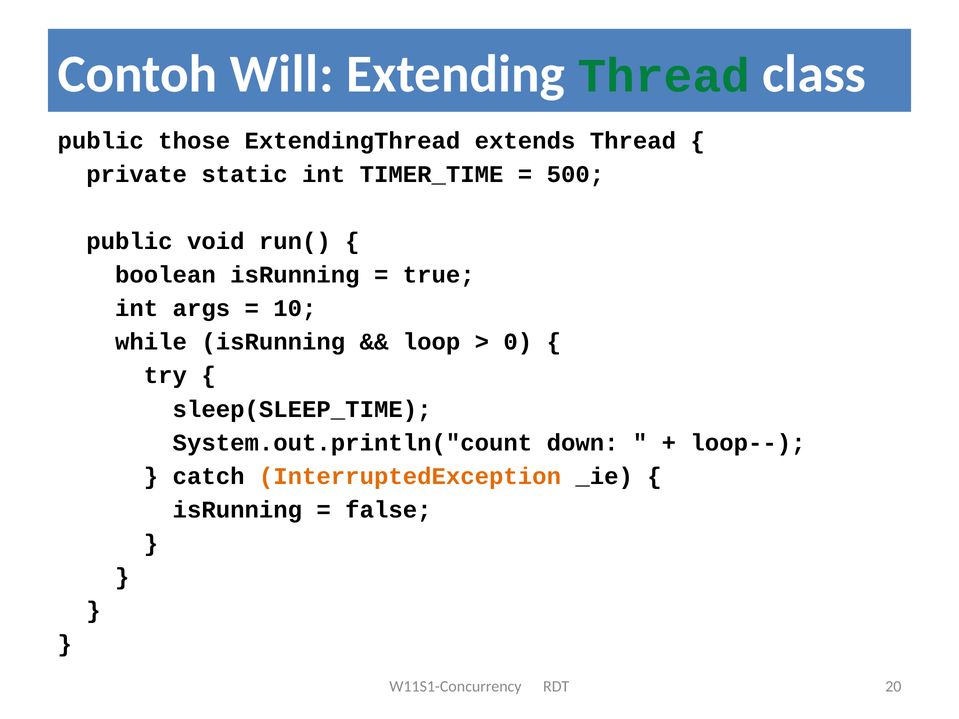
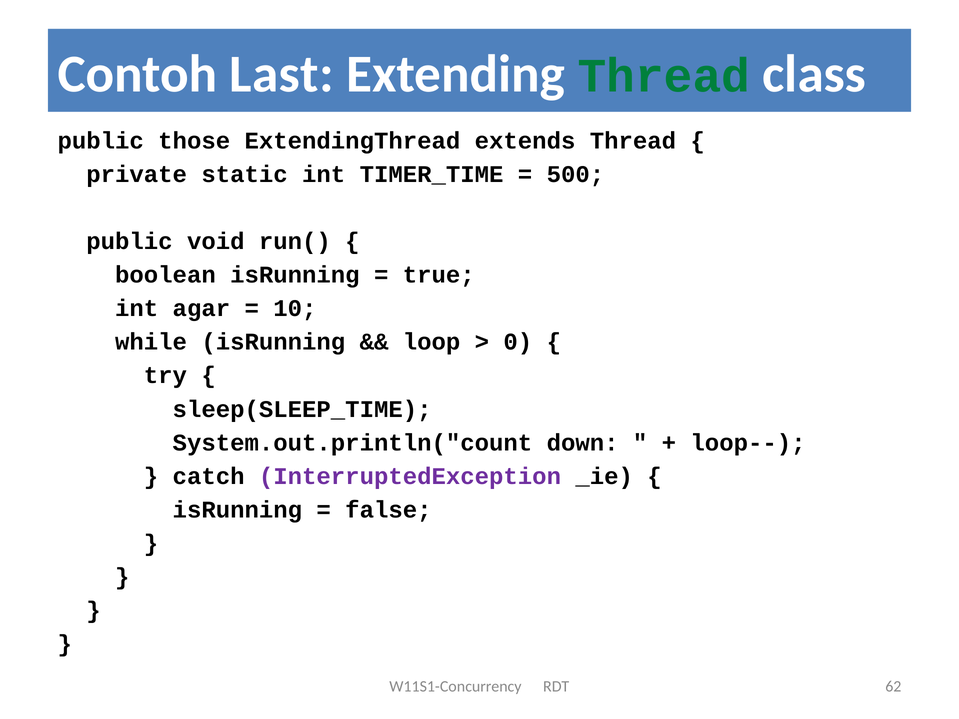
Will: Will -> Last
args: args -> agar
InterruptedException colour: orange -> purple
20: 20 -> 62
